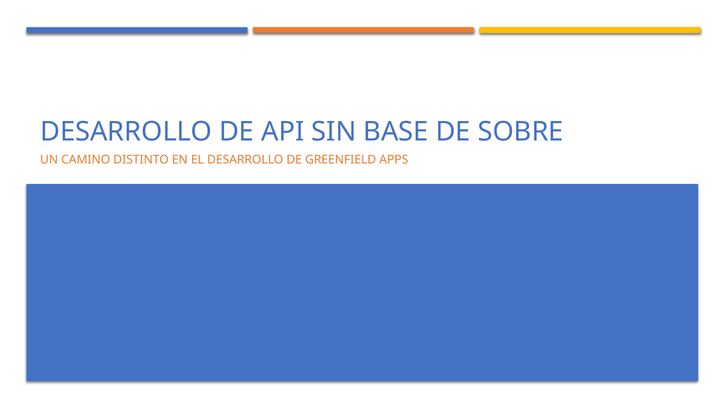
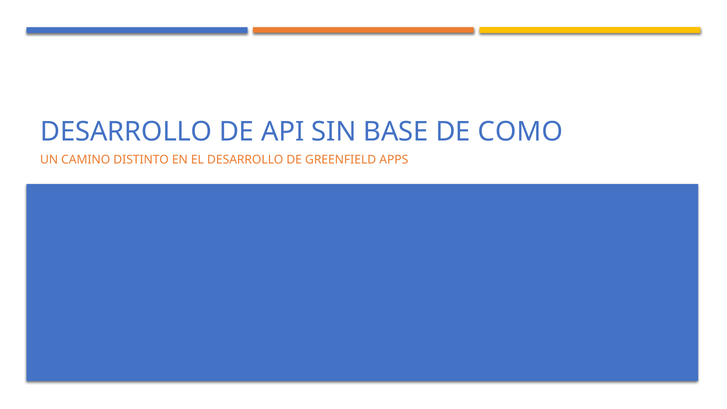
SOBRE: SOBRE -> COMO
